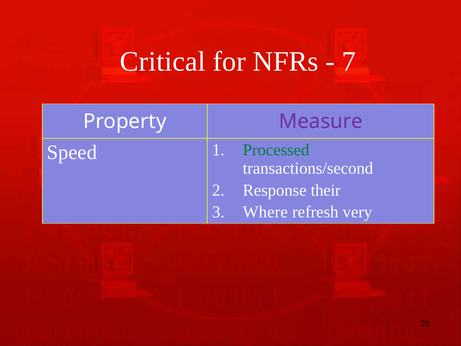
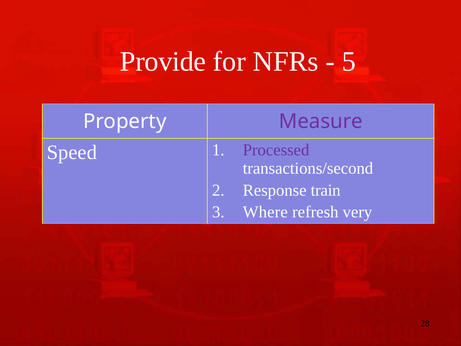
Critical: Critical -> Provide
7: 7 -> 5
Processed colour: green -> purple
their: their -> train
